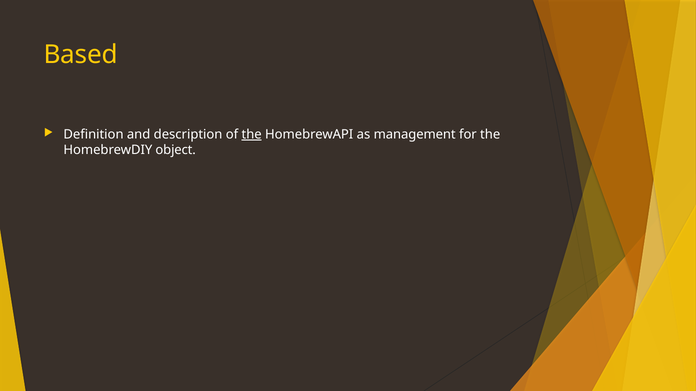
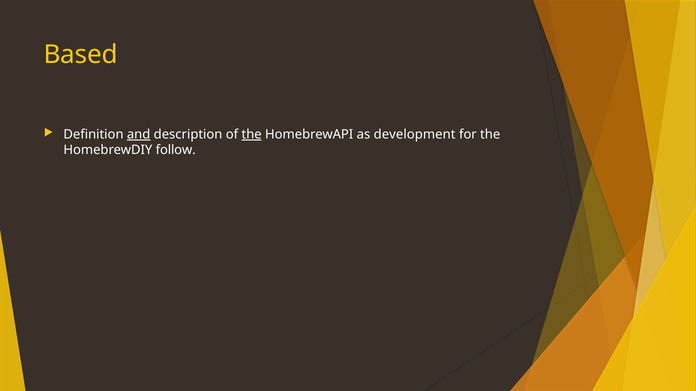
and underline: none -> present
management: management -> development
object: object -> follow
